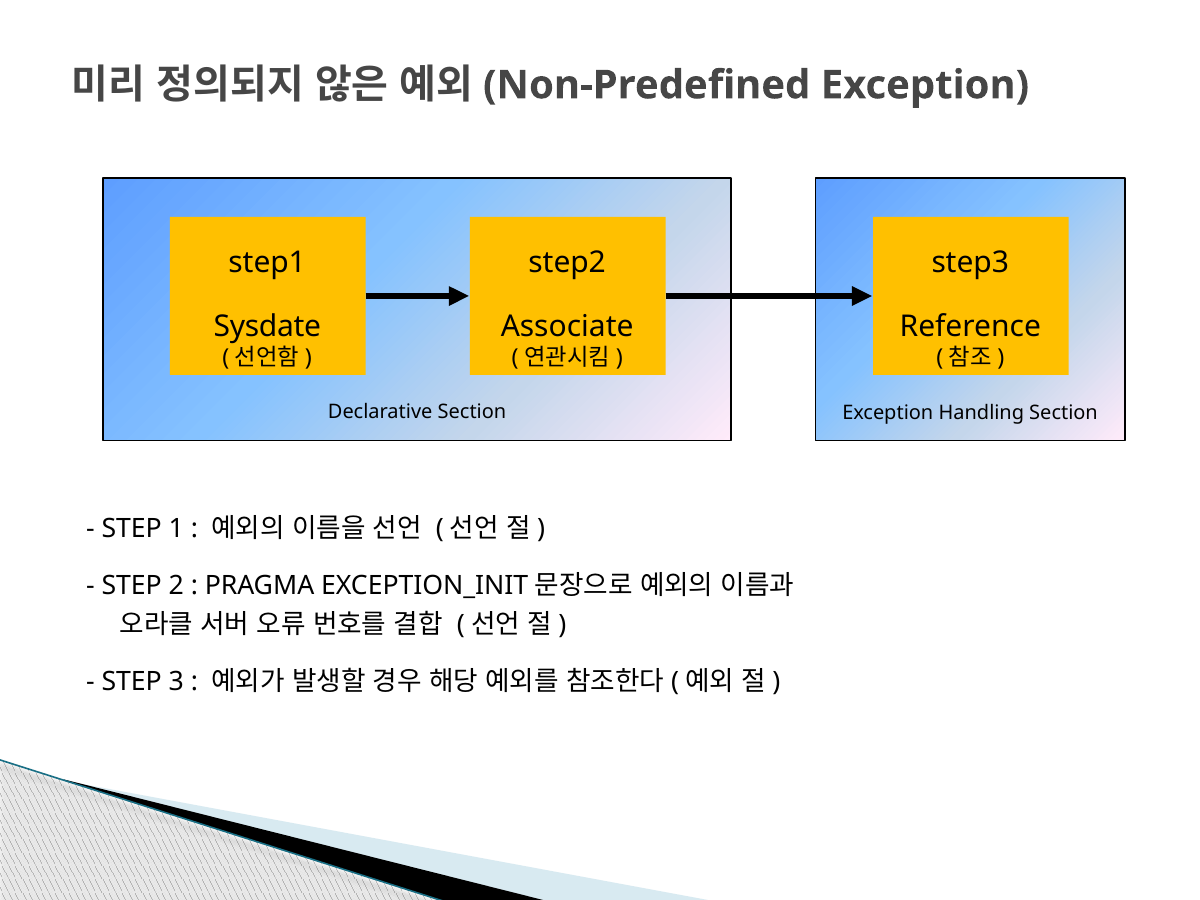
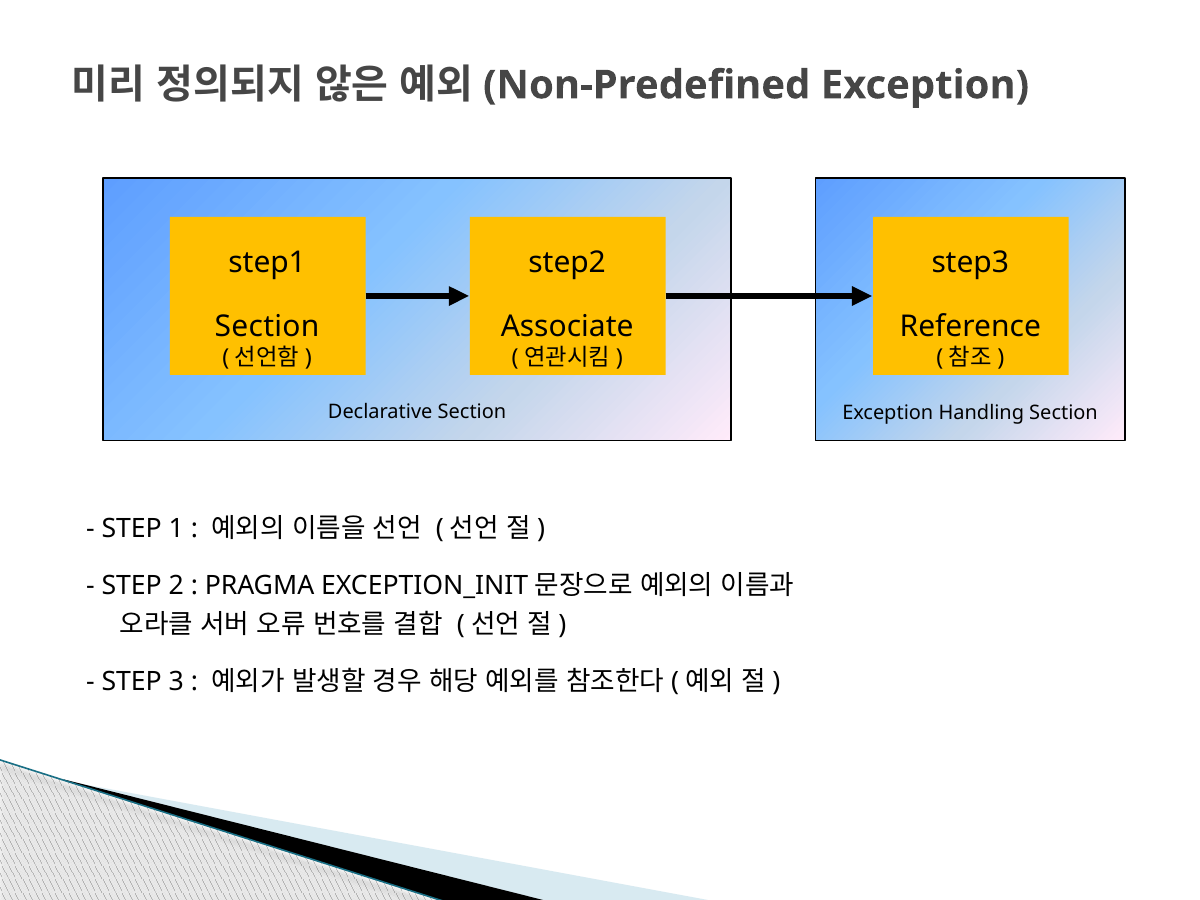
Sysdate at (267, 327): Sysdate -> Section
